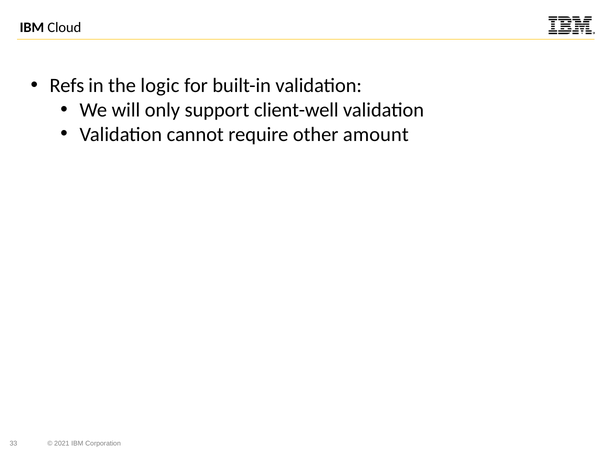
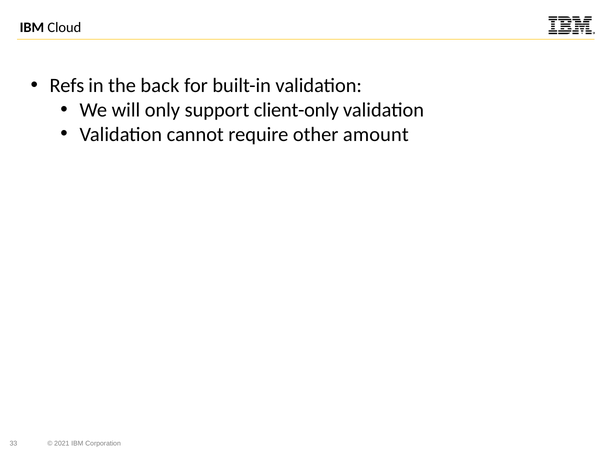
logic: logic -> back
client-well: client-well -> client-only
